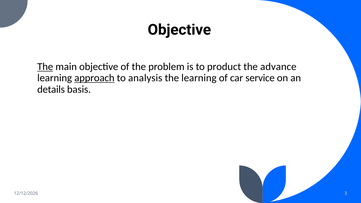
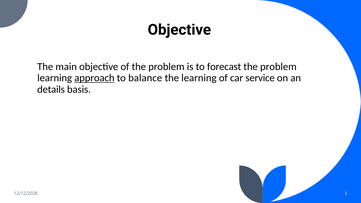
The at (45, 67) underline: present -> none
product: product -> forecast
advance at (278, 67): advance -> problem
analysis: analysis -> balance
